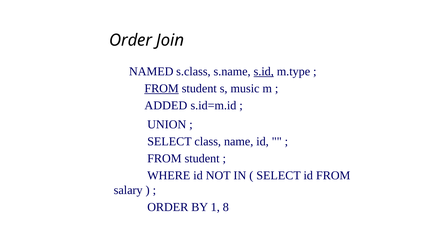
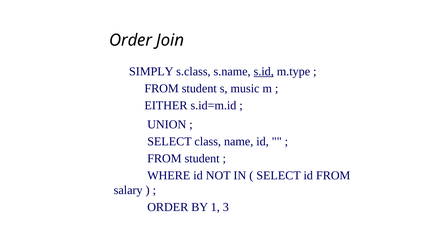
NAMED: NAMED -> SIMPLY
FROM at (162, 88) underline: present -> none
ADDED: ADDED -> EITHER
8: 8 -> 3
